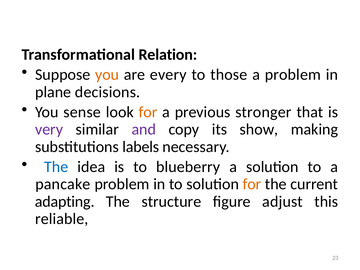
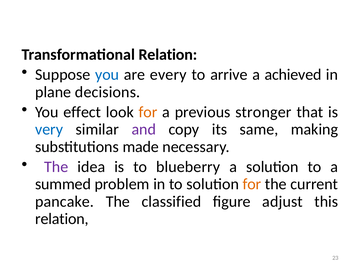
you at (107, 75) colour: orange -> blue
those: those -> arrive
a problem: problem -> achieved
sense: sense -> effect
very colour: purple -> blue
show: show -> same
labels: labels -> made
The at (56, 167) colour: blue -> purple
pancake: pancake -> summed
adapting: adapting -> pancake
structure: structure -> classified
reliable at (62, 219): reliable -> relation
